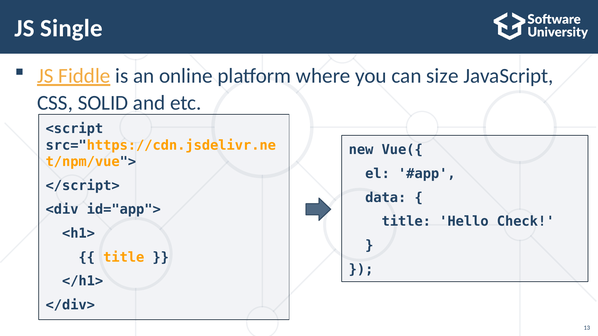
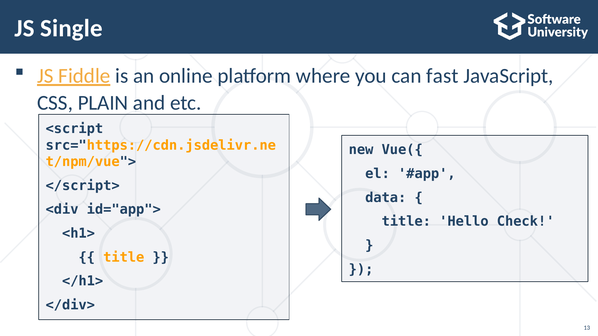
size: size -> fast
SOLID: SOLID -> PLAIN
